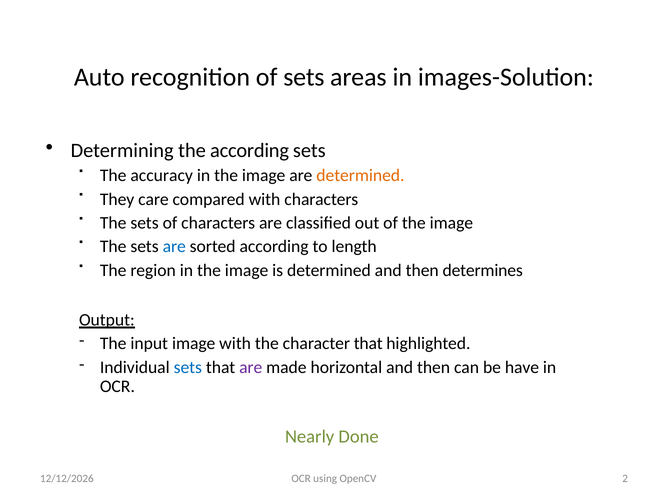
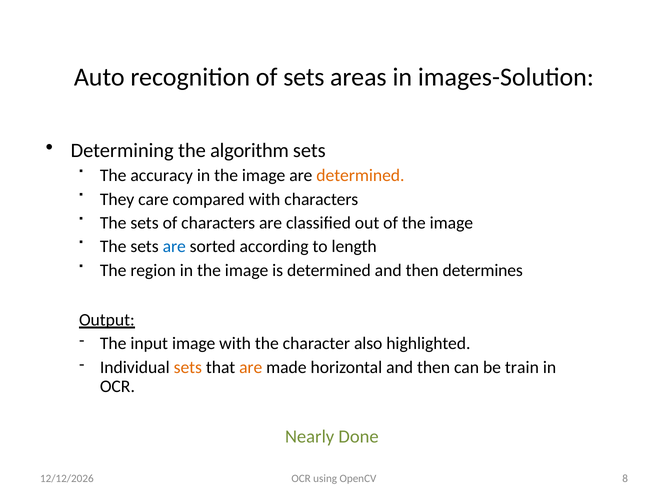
the according: according -> algorithm
character that: that -> also
sets at (188, 367) colour: blue -> orange
are at (251, 367) colour: purple -> orange
have: have -> train
2: 2 -> 8
